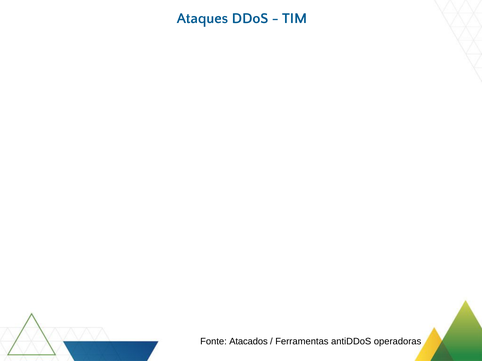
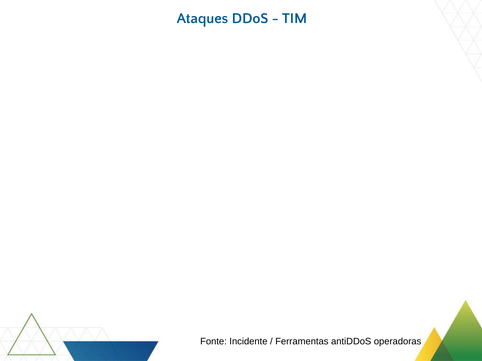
Atacados: Atacados -> Incidente
